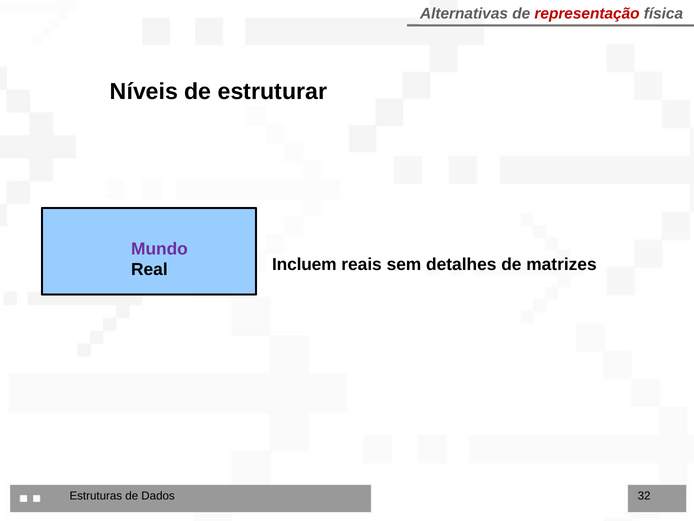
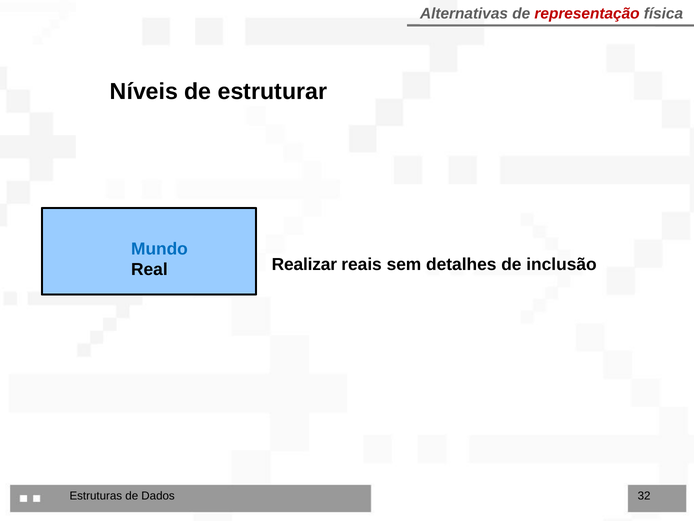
Mundo colour: purple -> blue
Incluem: Incluem -> Realizar
matrizes: matrizes -> inclusão
